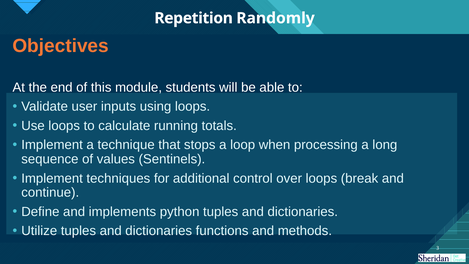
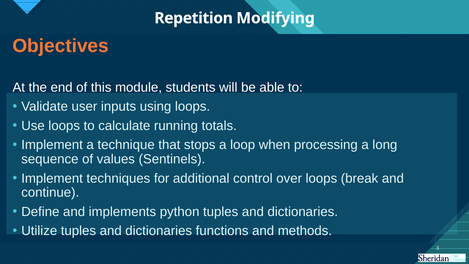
Randomly: Randomly -> Modifying
